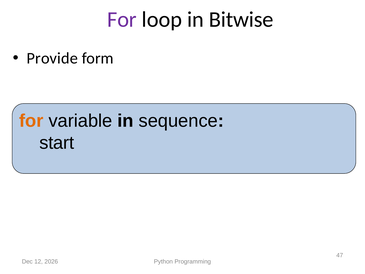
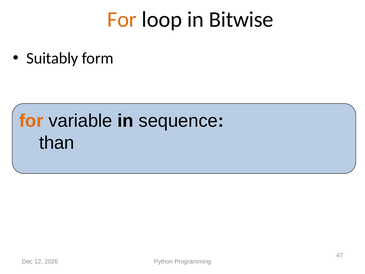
For at (122, 20) colour: purple -> orange
Provide: Provide -> Suitably
start: start -> than
